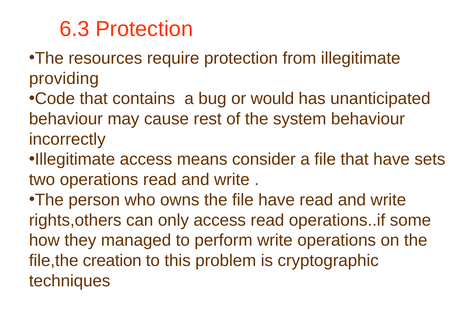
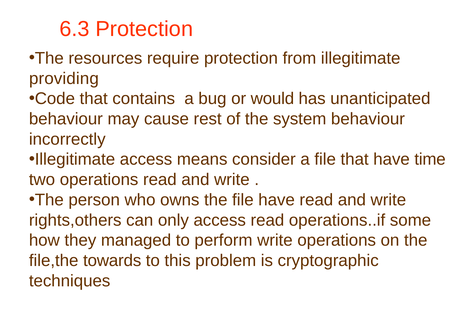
sets: sets -> time
creation: creation -> towards
